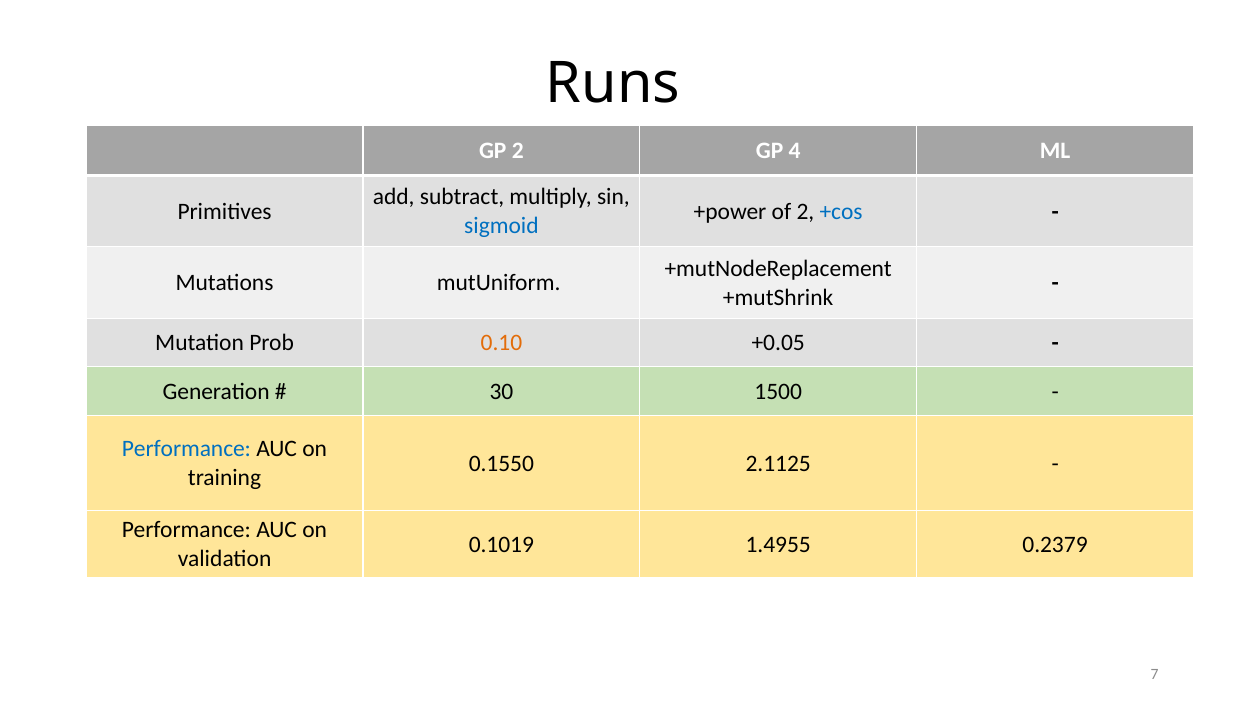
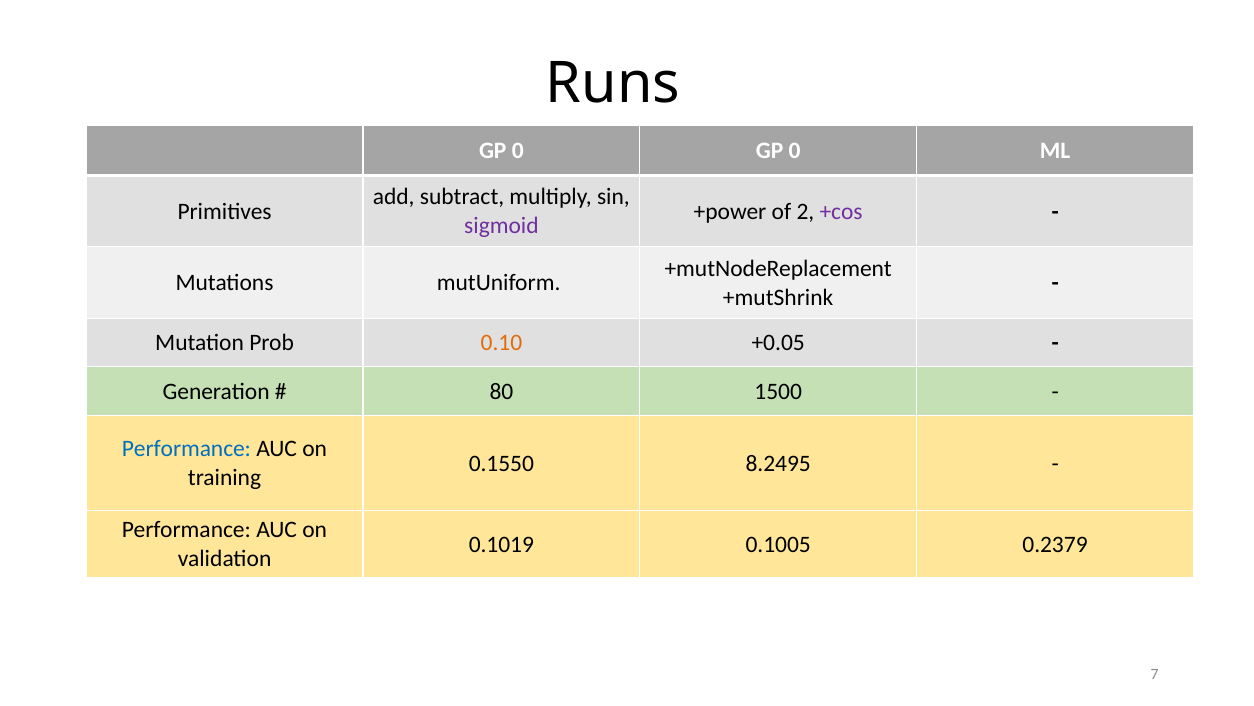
2 at (518, 151): 2 -> 0
4 at (795, 151): 4 -> 0
+cos colour: blue -> purple
sigmoid colour: blue -> purple
30: 30 -> 80
2.1125: 2.1125 -> 8.2495
1.4955: 1.4955 -> 0.1005
